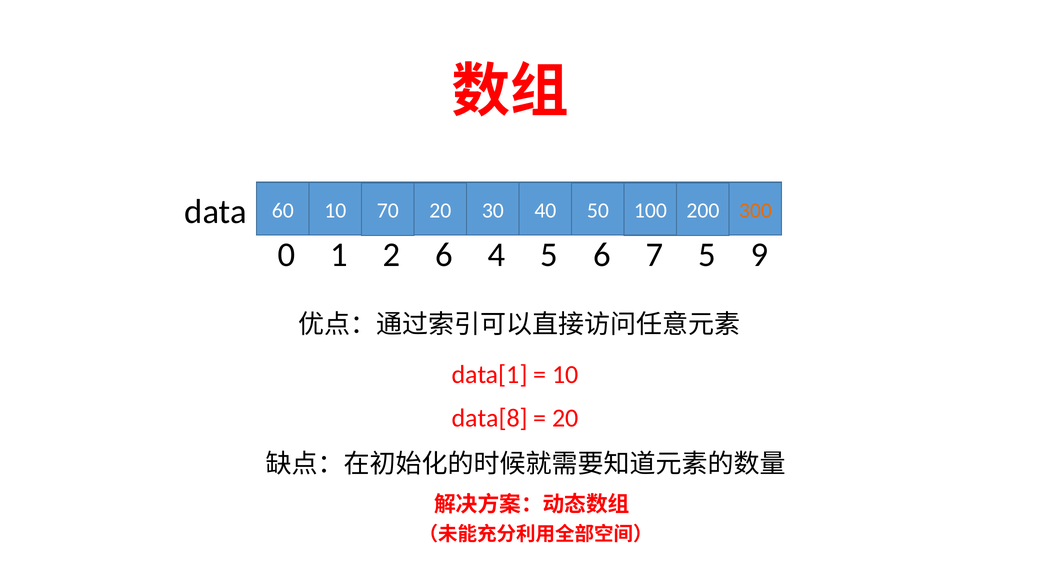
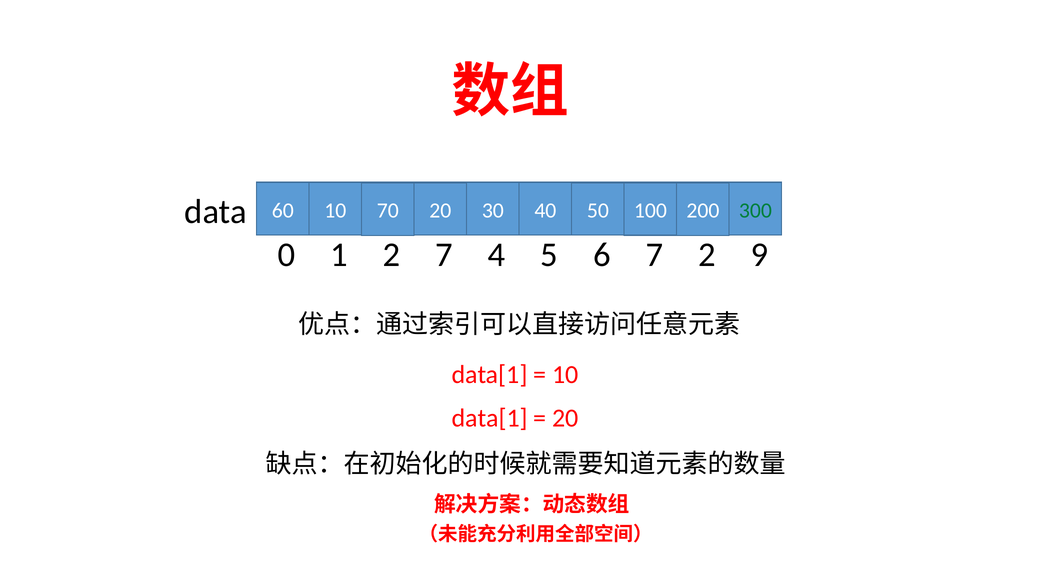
300 colour: orange -> green
2 6: 6 -> 7
7 5: 5 -> 2
data[8 at (490, 418): data[8 -> data[1
